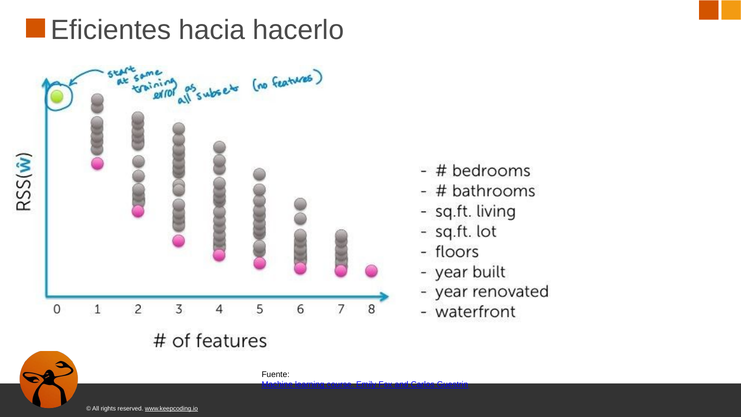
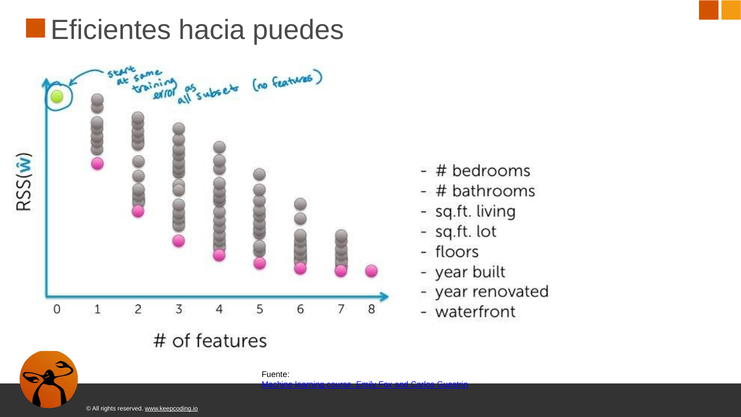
hacerlo: hacerlo -> puedes
